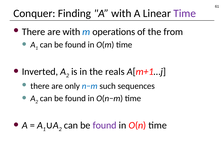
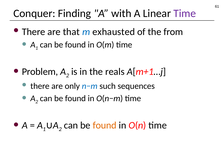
are with: with -> that
operations: operations -> exhausted
Inverted: Inverted -> Problem
found at (105, 125) colour: purple -> orange
